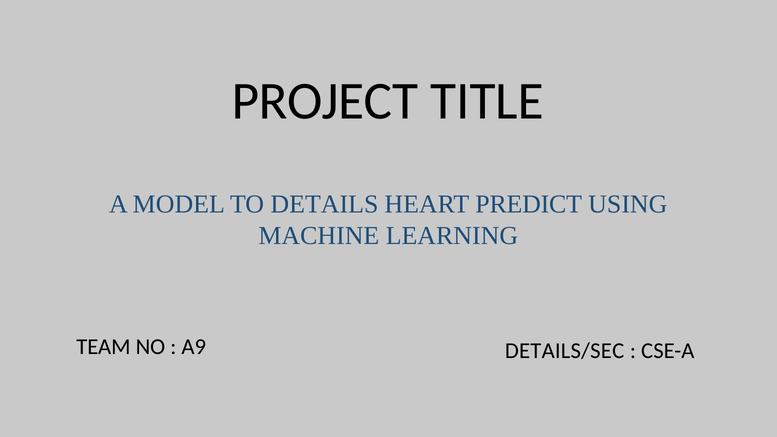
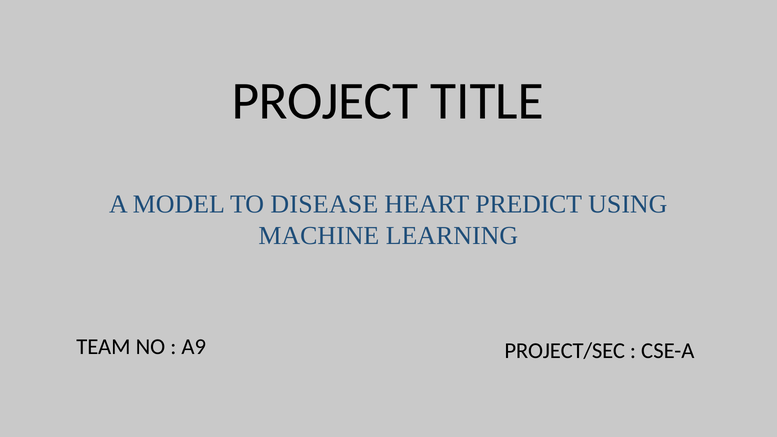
DETAILS: DETAILS -> DISEASE
DETAILS/SEC: DETAILS/SEC -> PROJECT/SEC
